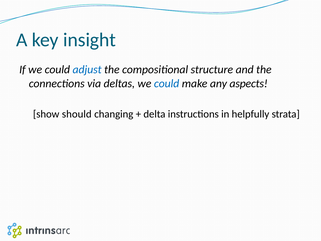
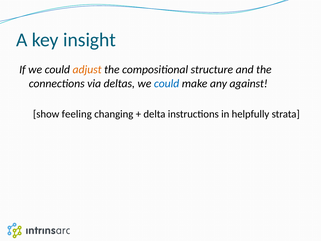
adjust colour: blue -> orange
aspects: aspects -> against
should: should -> feeling
